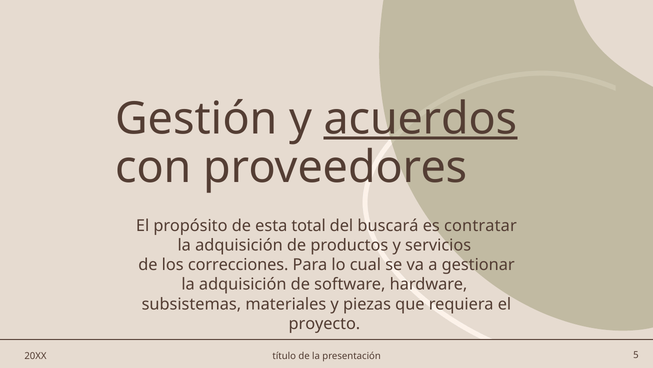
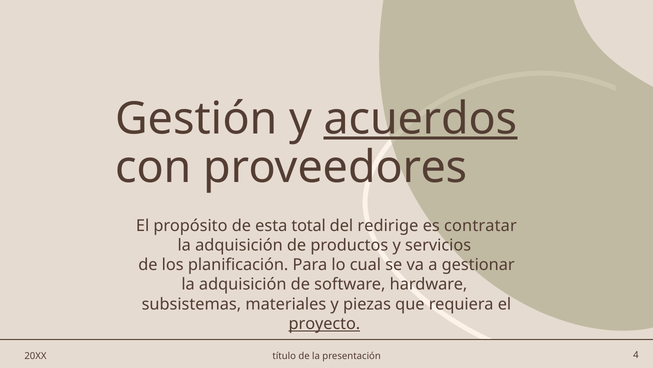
buscará: buscará -> redirige
correcciones: correcciones -> planificación
proyecto underline: none -> present
5: 5 -> 4
